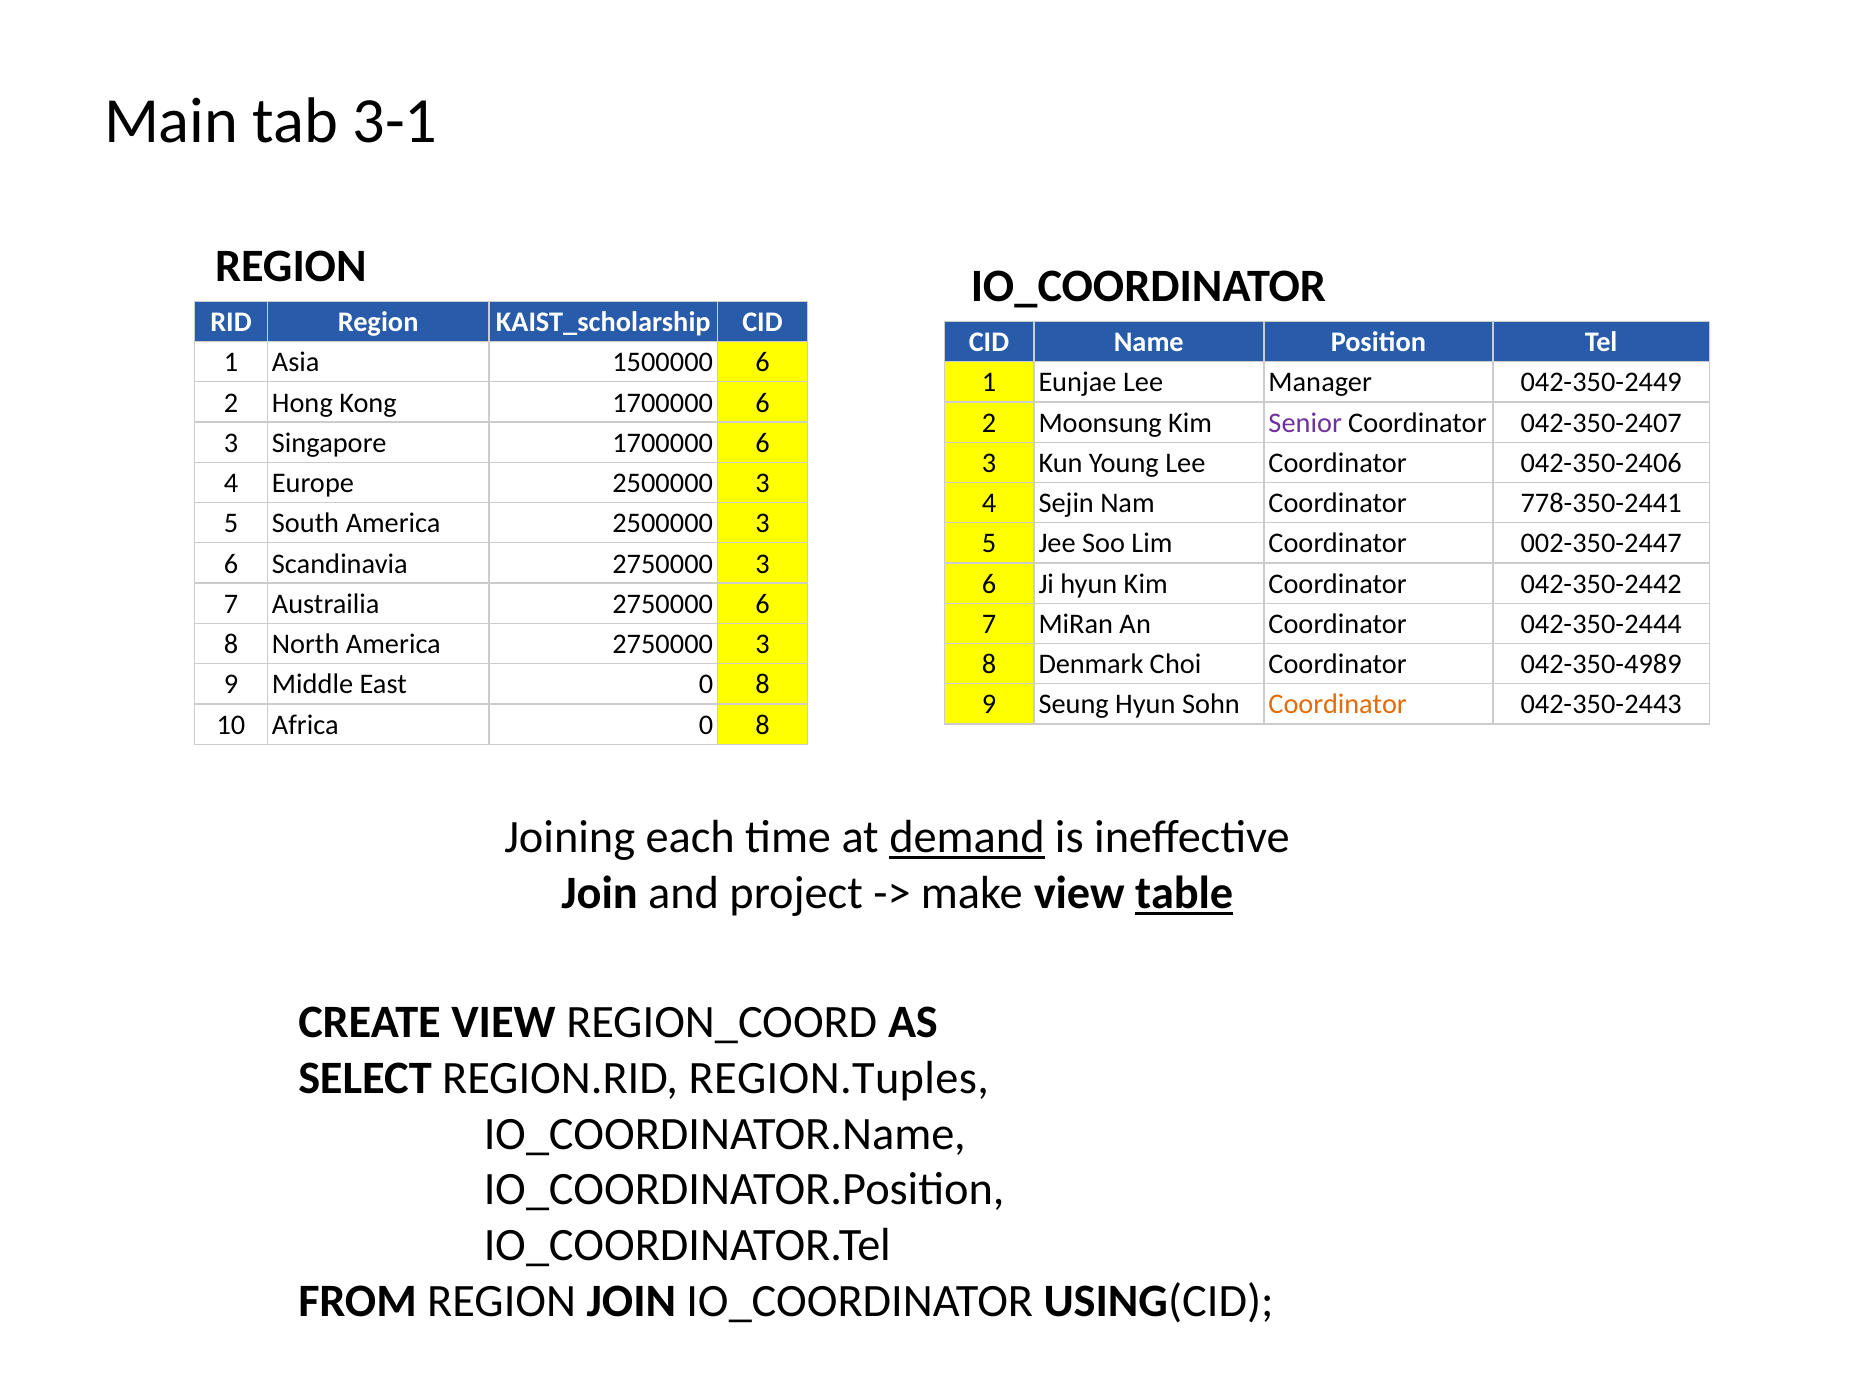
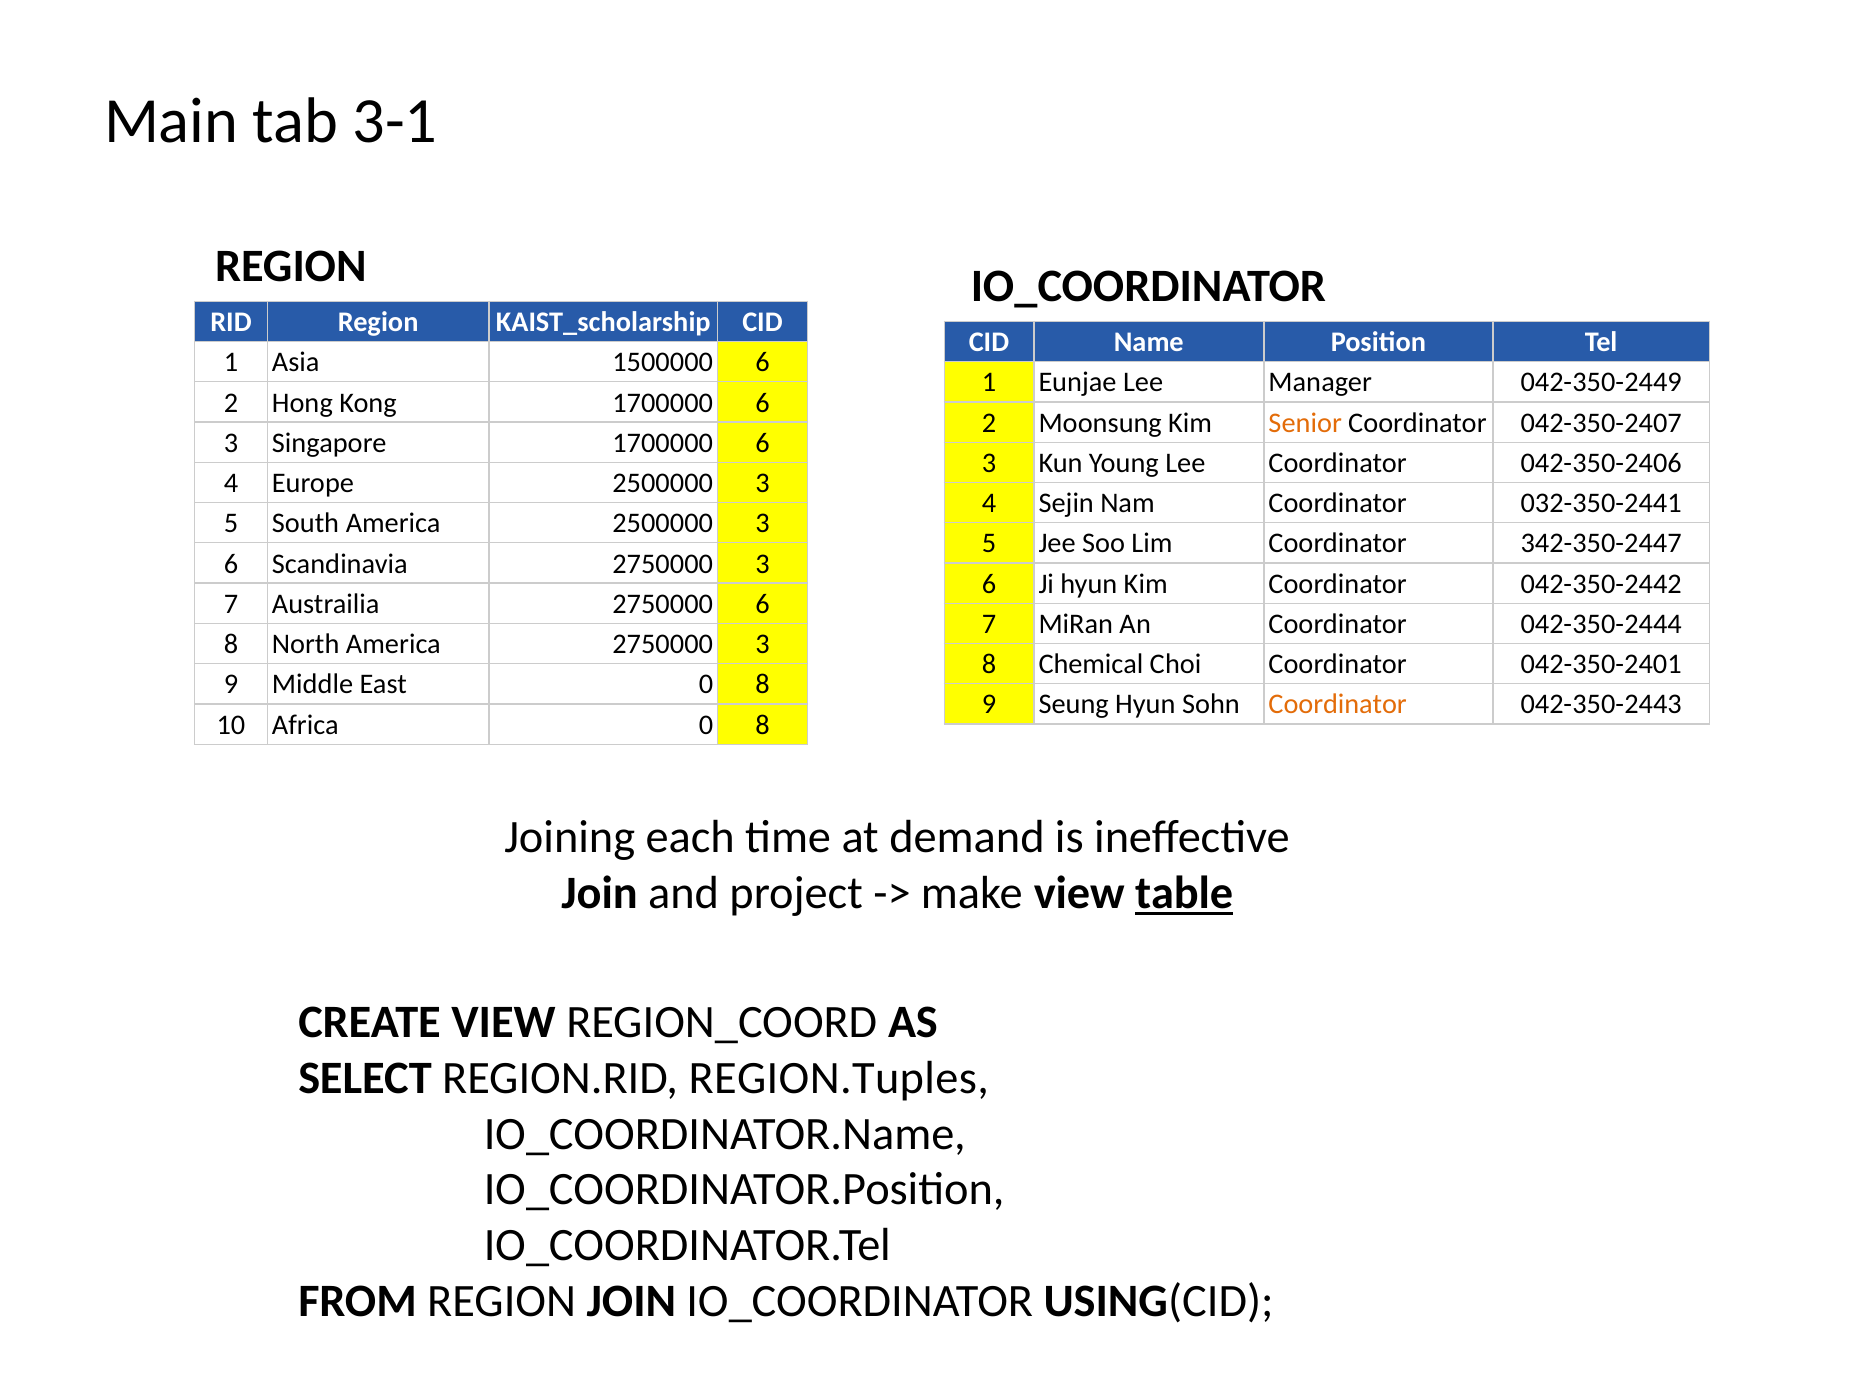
Senior colour: purple -> orange
778-350-2441: 778-350-2441 -> 032-350-2441
002-350-2447: 002-350-2447 -> 342-350-2447
Denmark: Denmark -> Chemical
042-350-4989: 042-350-4989 -> 042-350-2401
demand underline: present -> none
